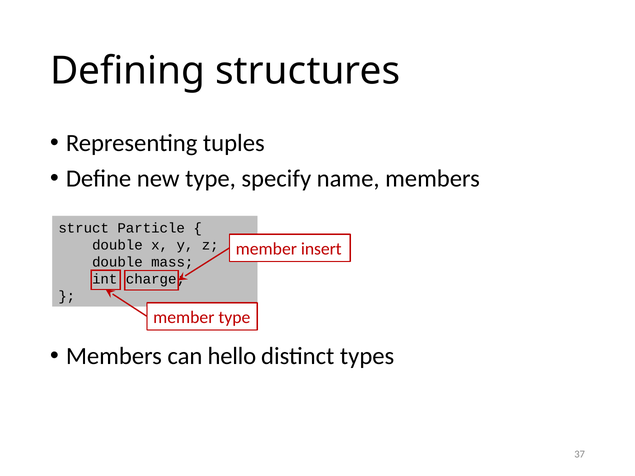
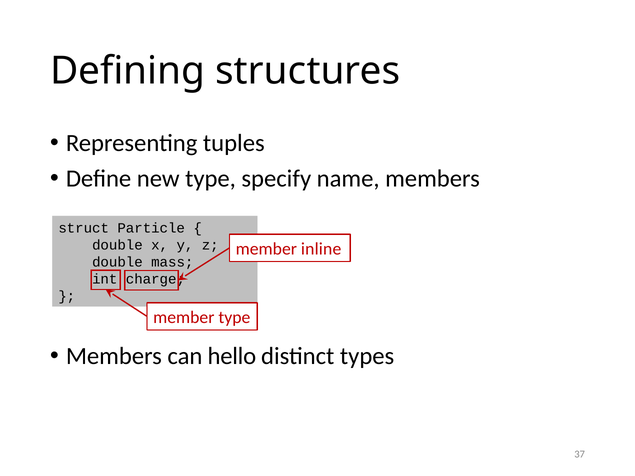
insert: insert -> inline
